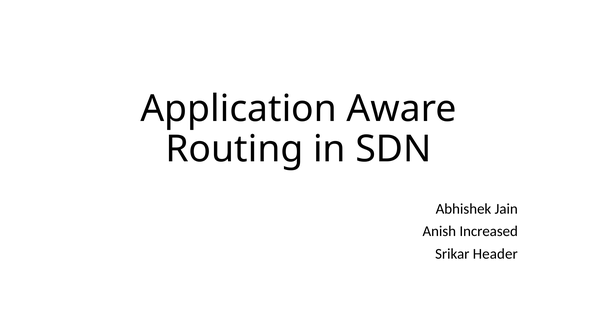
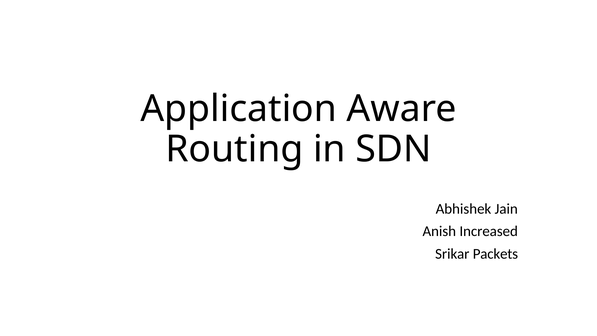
Header: Header -> Packets
